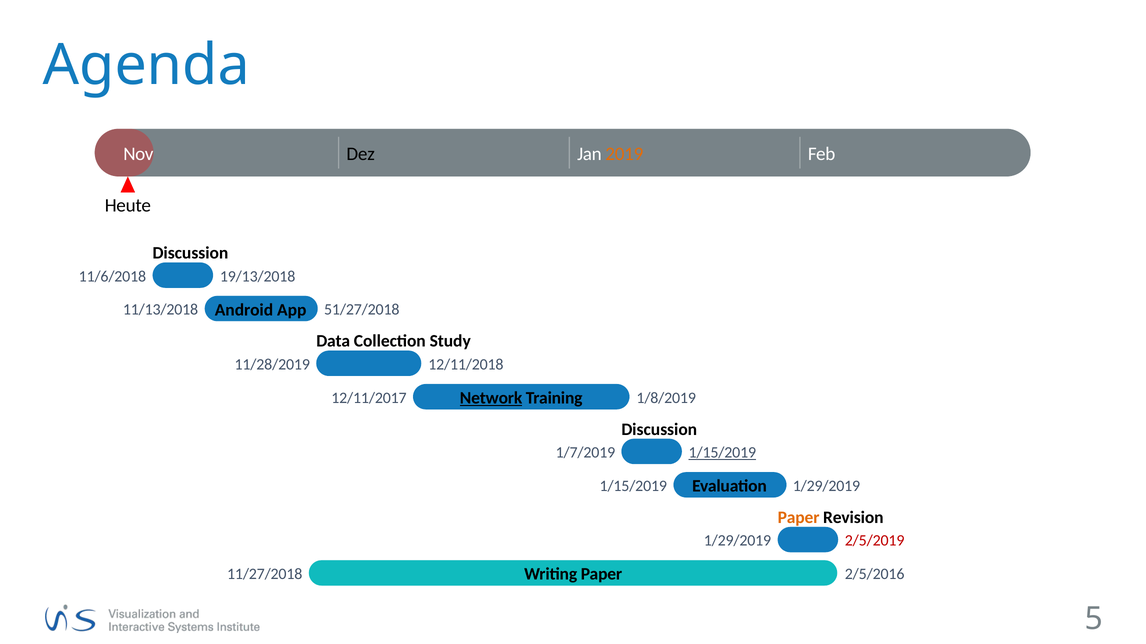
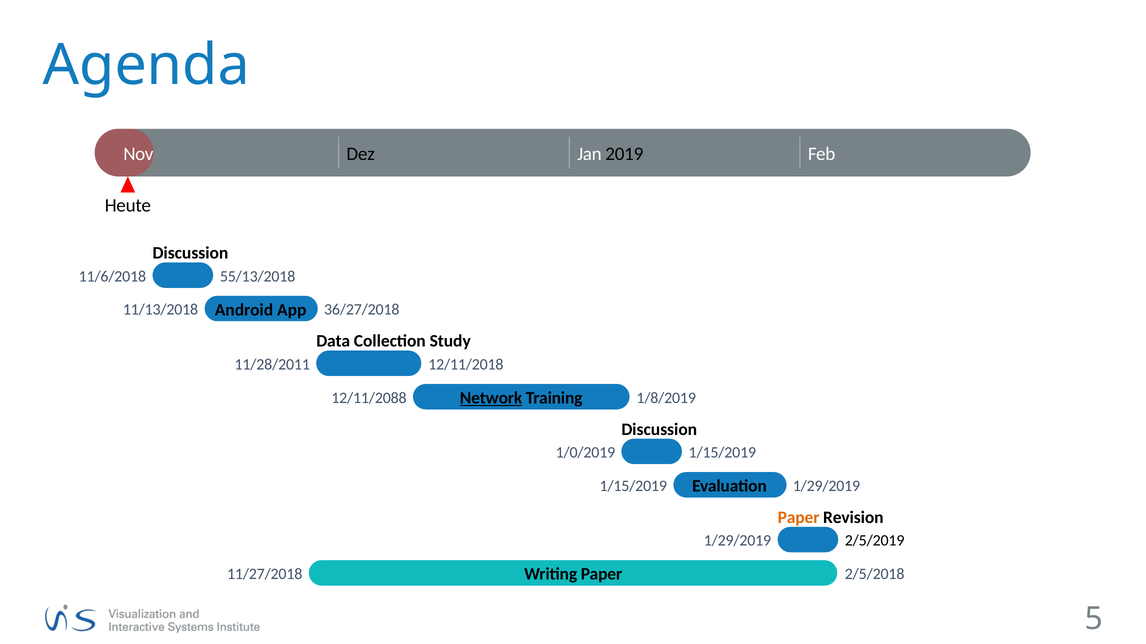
2019 colour: orange -> black
19/13/2018: 19/13/2018 -> 55/13/2018
51/27/2018: 51/27/2018 -> 36/27/2018
11/28/2019: 11/28/2019 -> 11/28/2011
12/11/2017: 12/11/2017 -> 12/11/2088
1/7/2019: 1/7/2019 -> 1/0/2019
1/15/2019 at (722, 453) underline: present -> none
2/5/2019 colour: red -> black
2/5/2016: 2/5/2016 -> 2/5/2018
